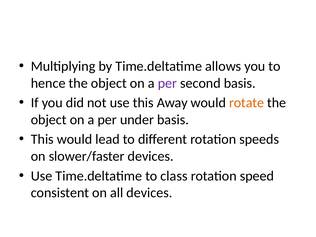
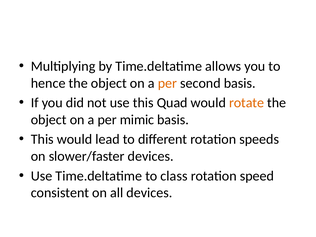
per at (167, 83) colour: purple -> orange
Away: Away -> Quad
under: under -> mimic
